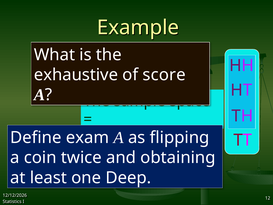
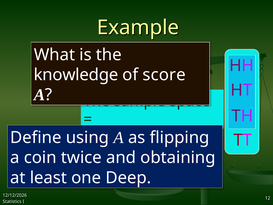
exhaustive: exhaustive -> knowledge
exam: exam -> using
